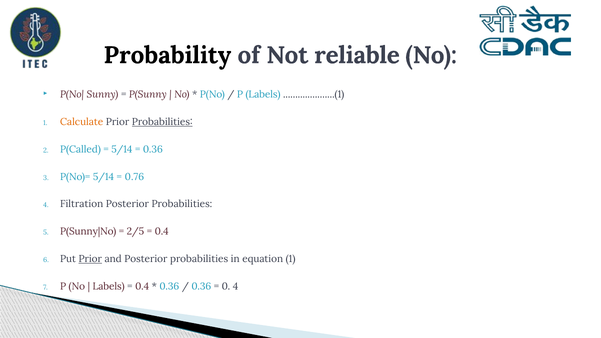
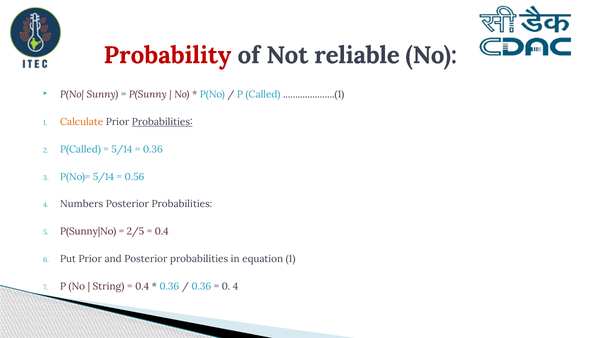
Probability colour: black -> red
P Labels: Labels -> Called
0.76: 0.76 -> 0.56
Filtration: Filtration -> Numbers
Prior at (90, 259) underline: present -> none
Labels at (109, 286): Labels -> String
